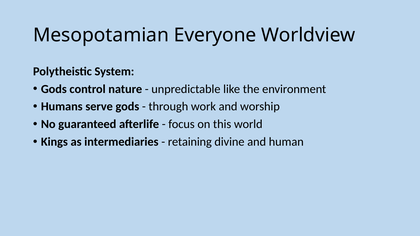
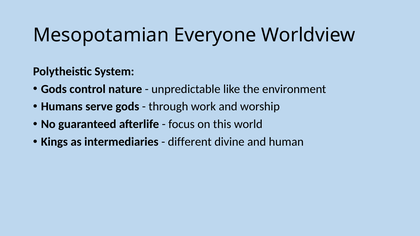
retaining: retaining -> different
